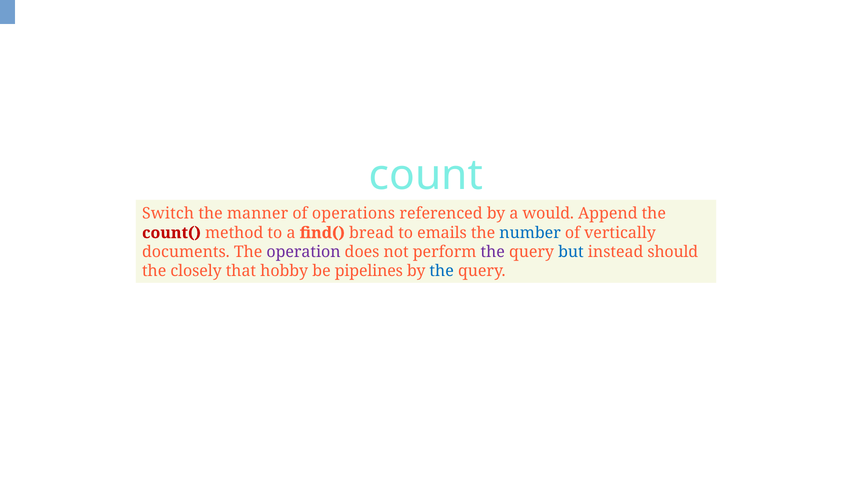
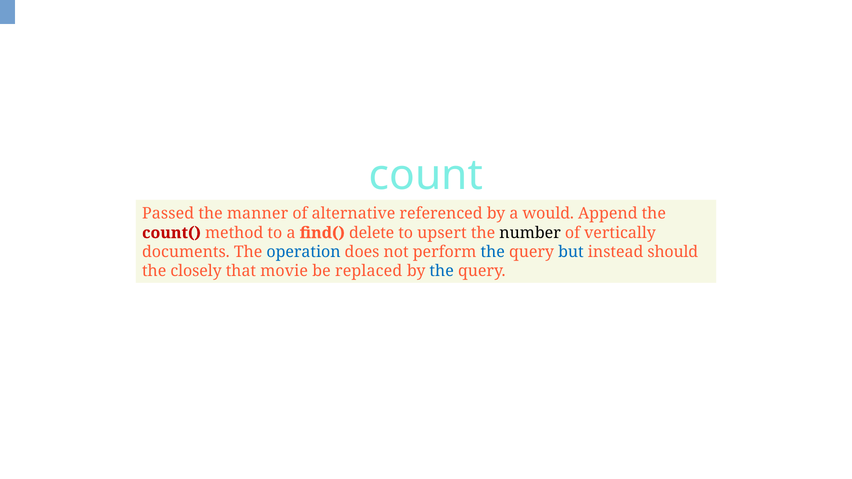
Switch: Switch -> Passed
operations: operations -> alternative
bread: bread -> delete
emails: emails -> upsert
number colour: blue -> black
operation colour: purple -> blue
the at (493, 252) colour: purple -> blue
hobby: hobby -> movie
pipelines: pipelines -> replaced
